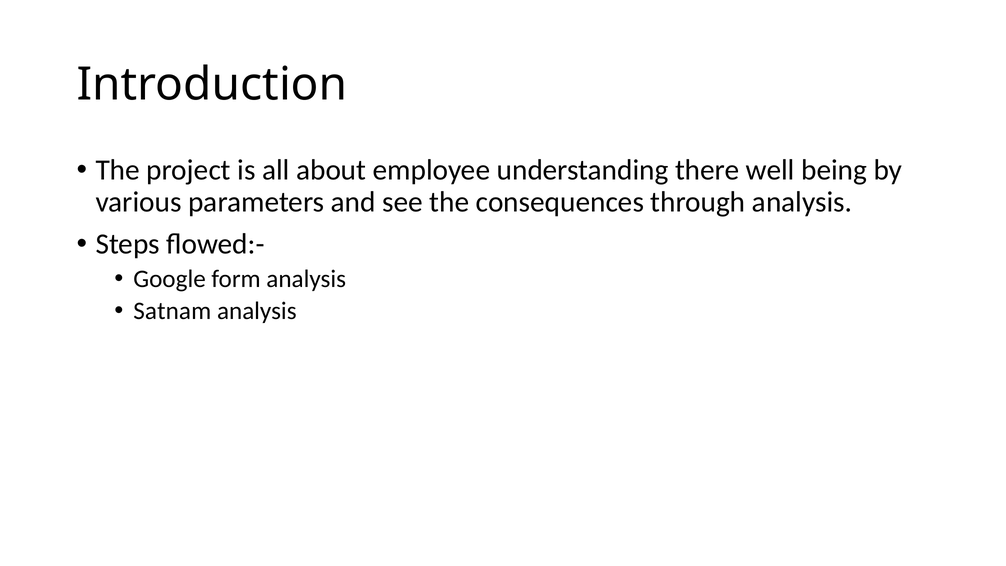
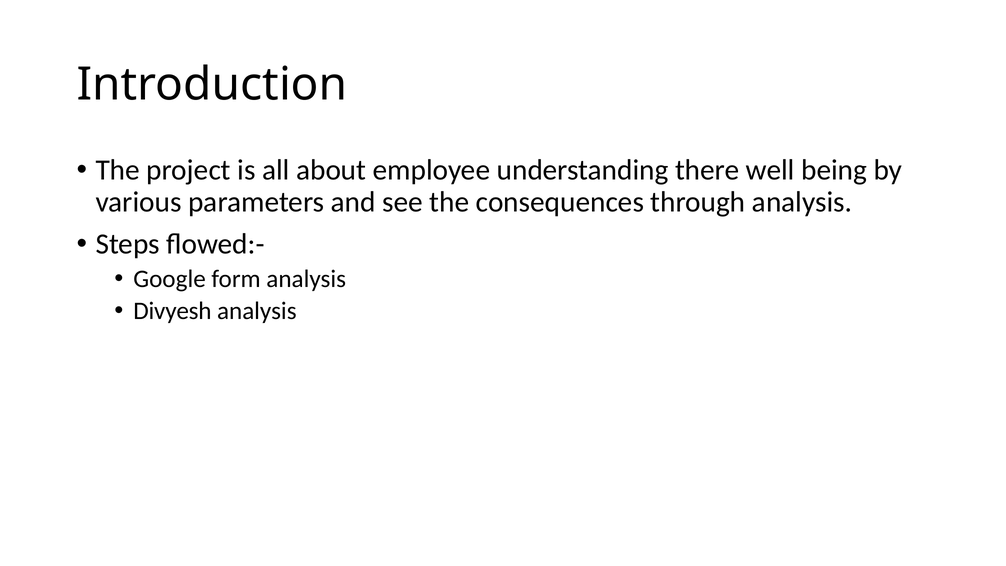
Satnam: Satnam -> Divyesh
